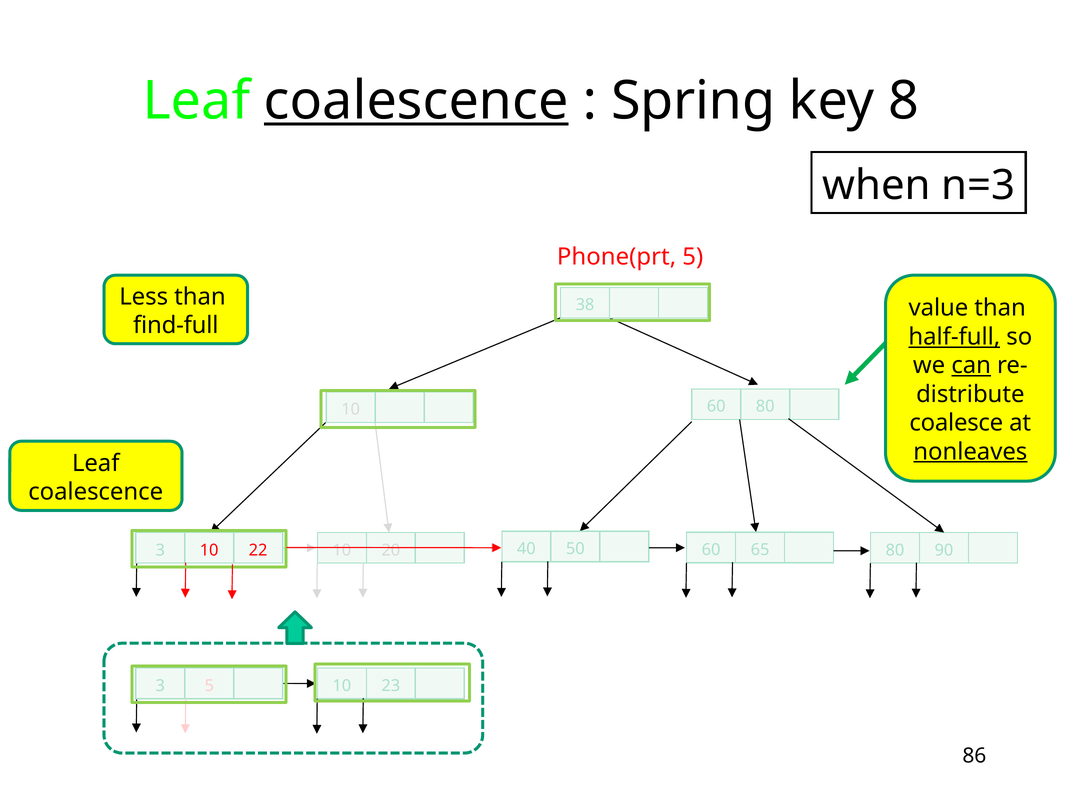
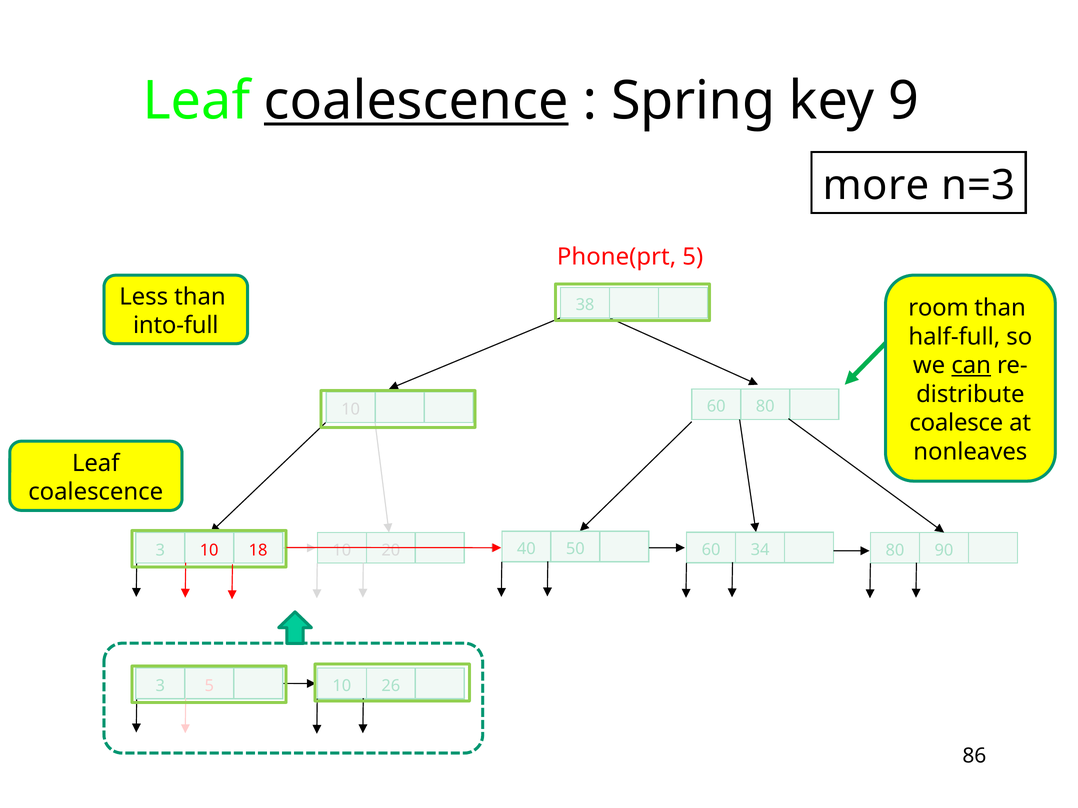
8: 8 -> 9
when: when -> more
value: value -> room
find-full: find-full -> into-full
half-full underline: present -> none
nonleaves underline: present -> none
65: 65 -> 34
22: 22 -> 18
23: 23 -> 26
